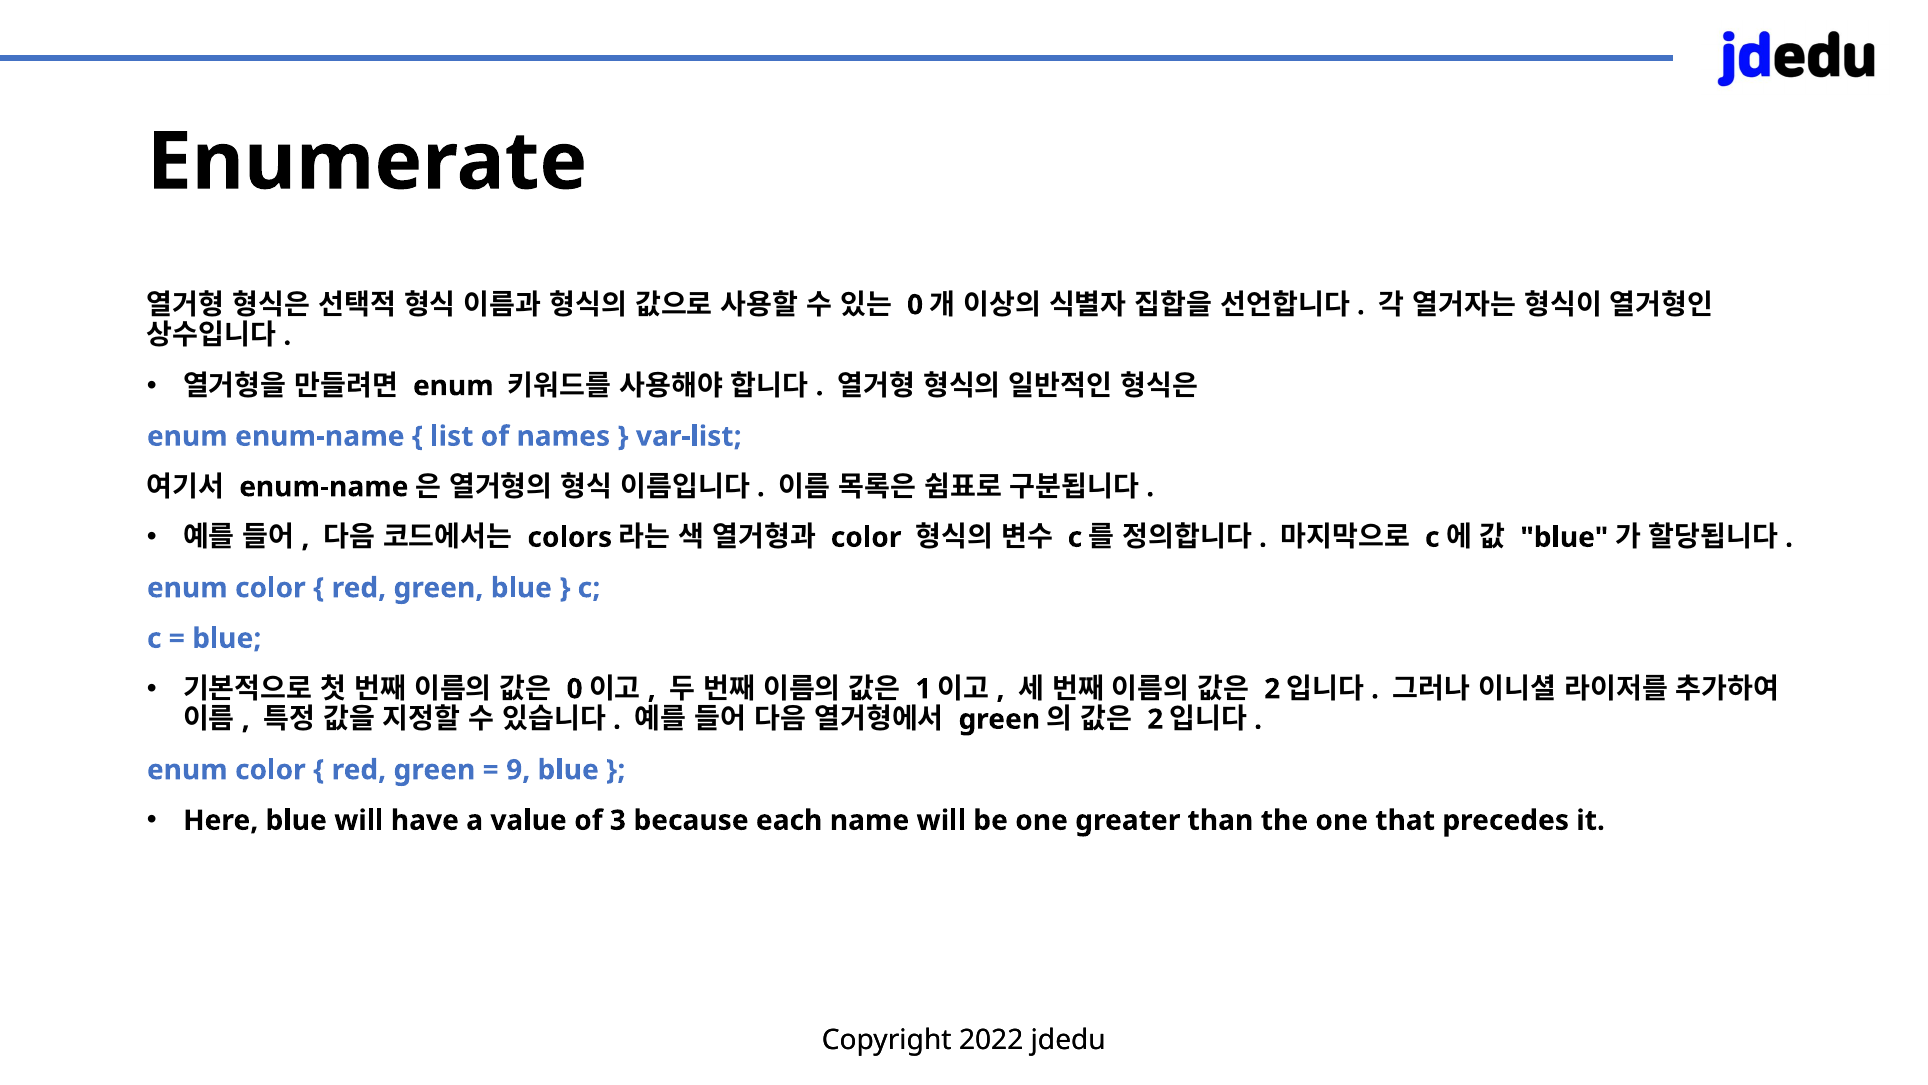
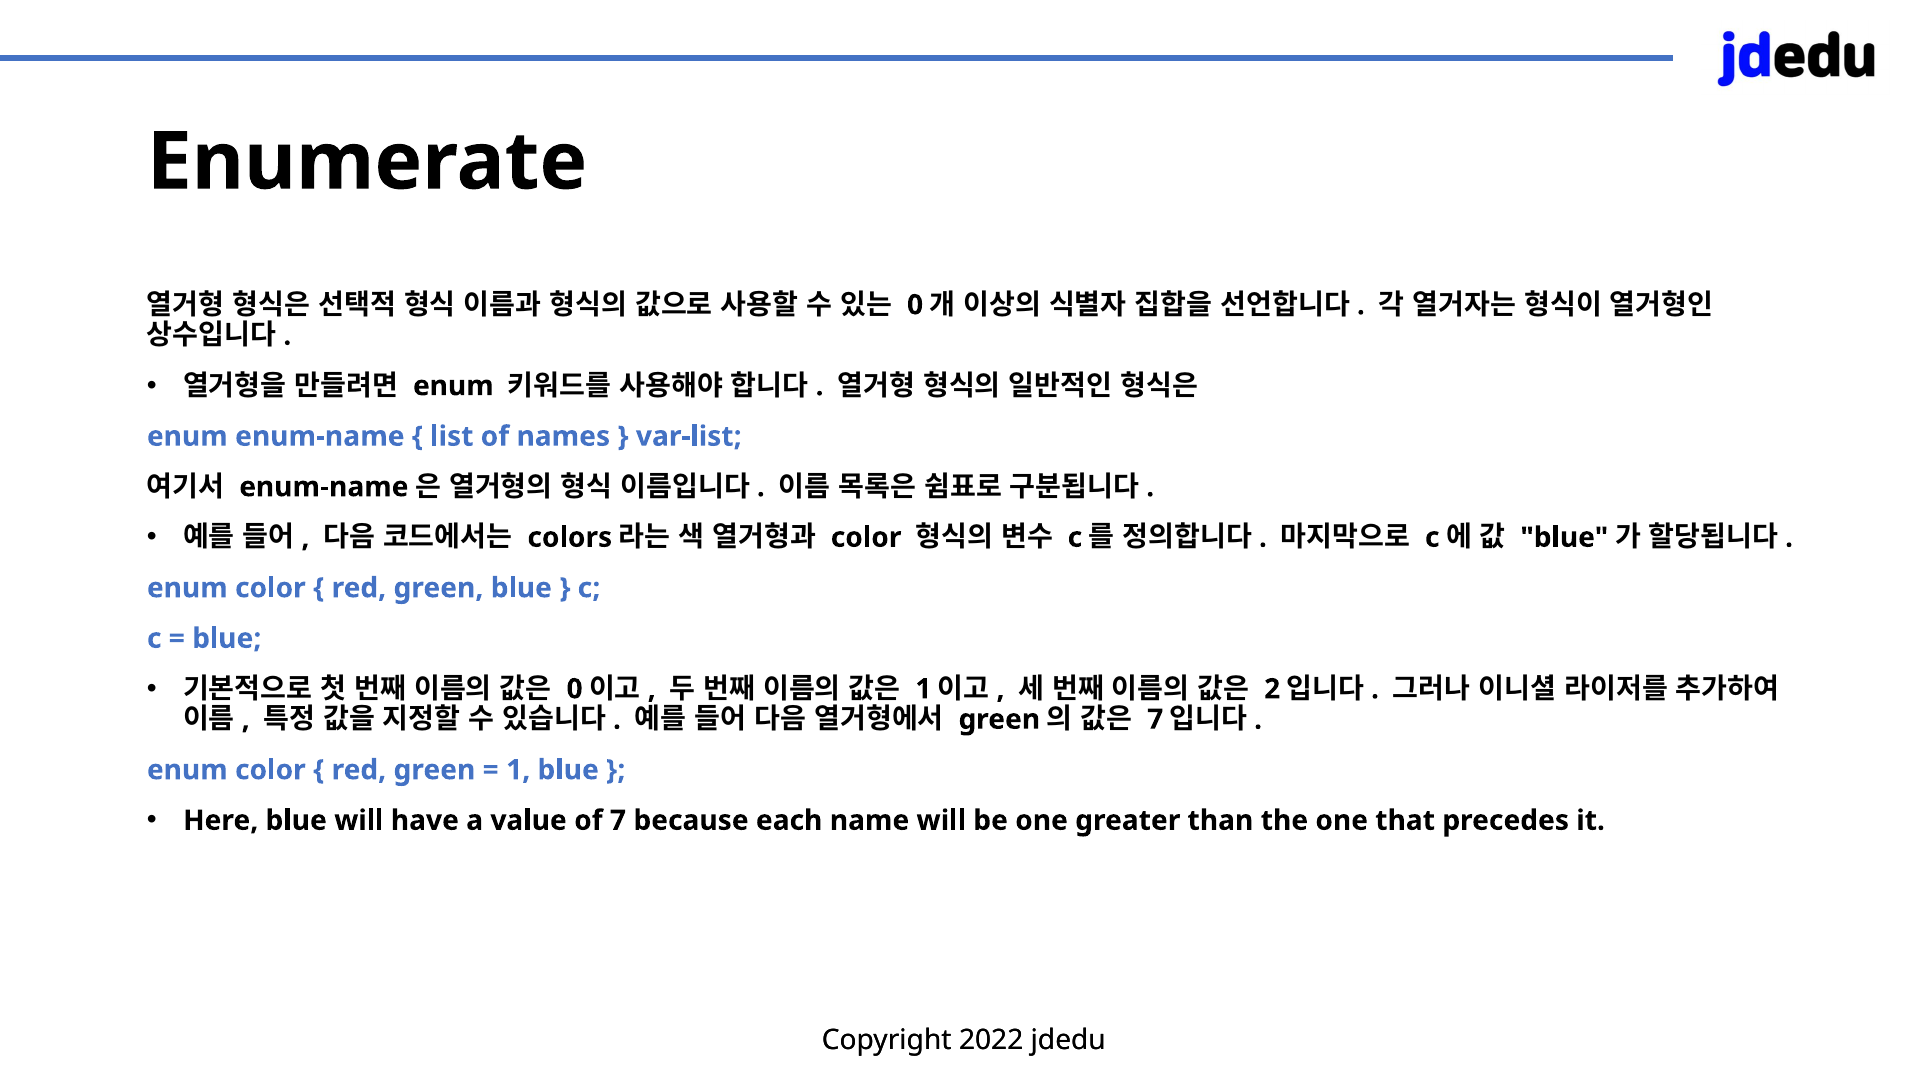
2 at (1155, 719): 2 -> 7
9 at (518, 770): 9 -> 1
of 3: 3 -> 7
